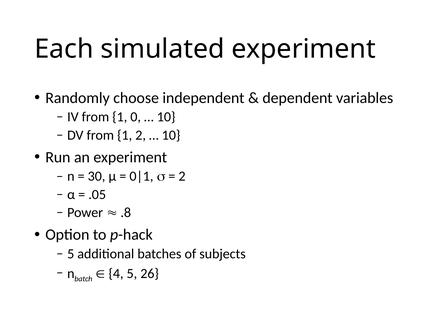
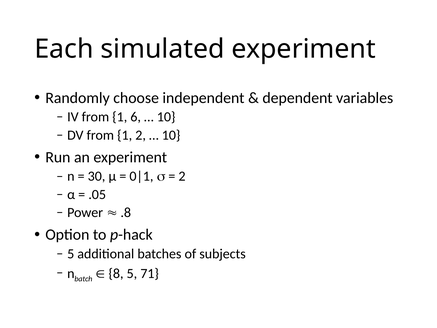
0: 0 -> 6
4: 4 -> 8
26: 26 -> 71
